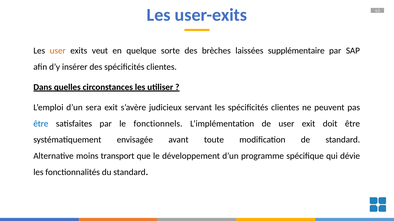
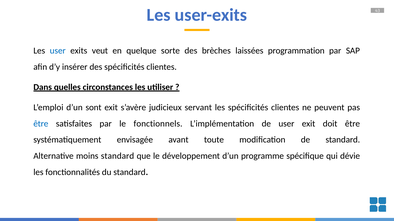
user at (58, 51) colour: orange -> blue
supplémentaire: supplémentaire -> programmation
sera: sera -> sont
moins transport: transport -> standard
